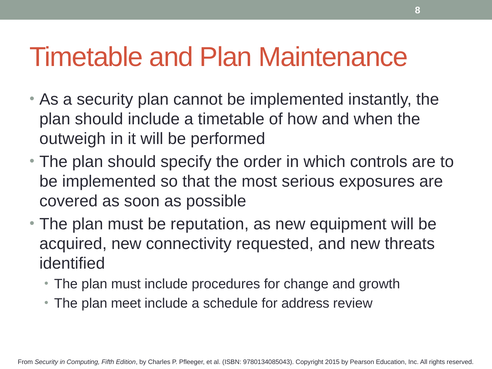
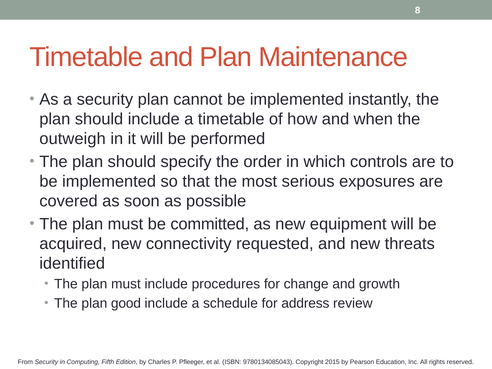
reputation: reputation -> committed
meet: meet -> good
